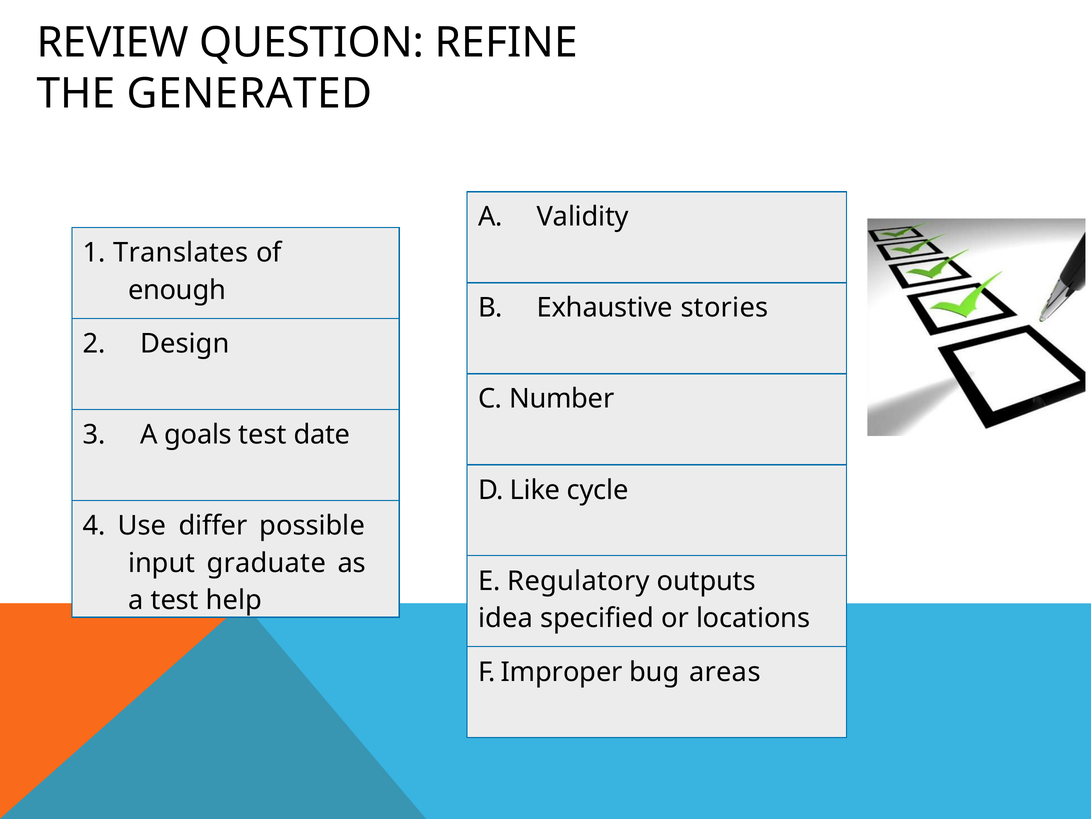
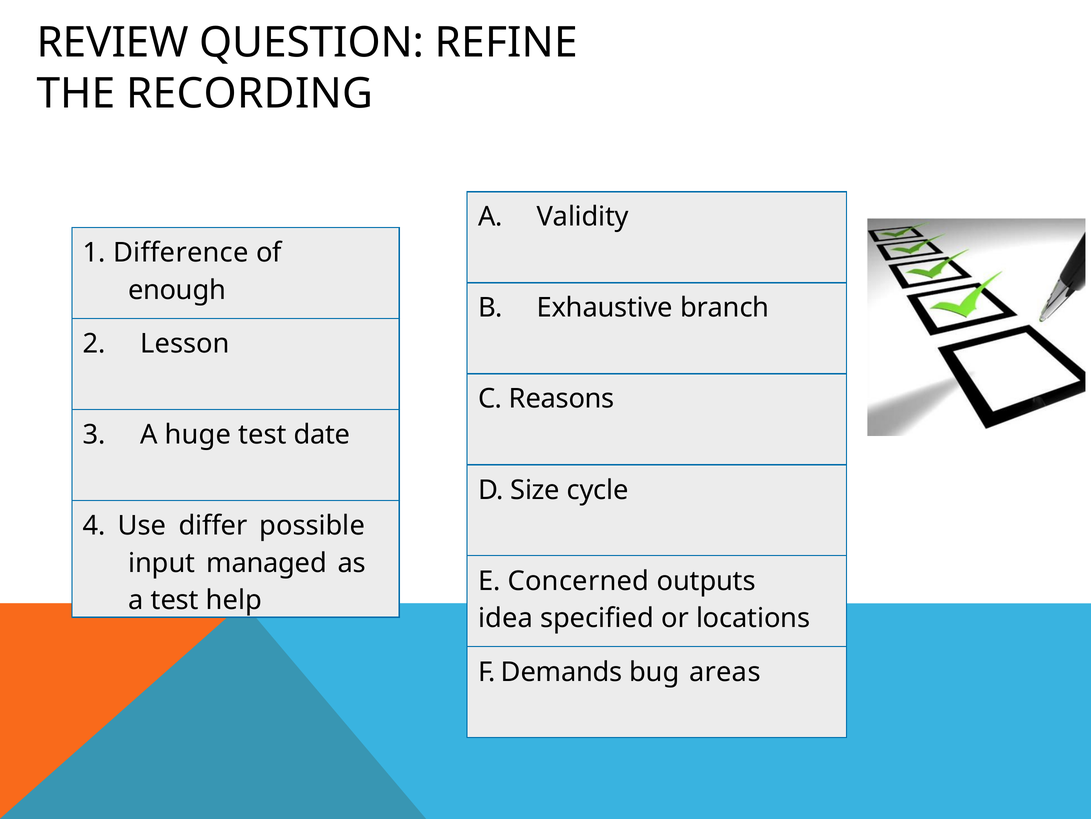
GENERATED: GENERATED -> RECORDING
Translates: Translates -> Difference
stories: stories -> branch
Design: Design -> Lesson
Number: Number -> Reasons
goals: goals -> huge
Like: Like -> Size
graduate: graduate -> managed
Regulatory: Regulatory -> Concerned
Improper: Improper -> Demands
